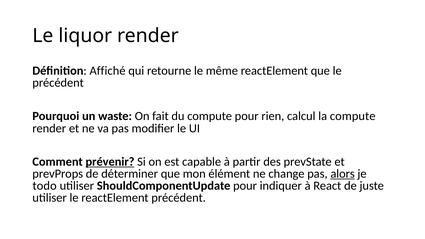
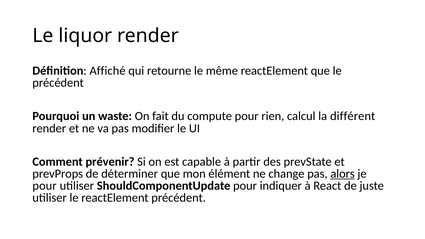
la compute: compute -> différent
prévenir underline: present -> none
todo at (45, 186): todo -> pour
